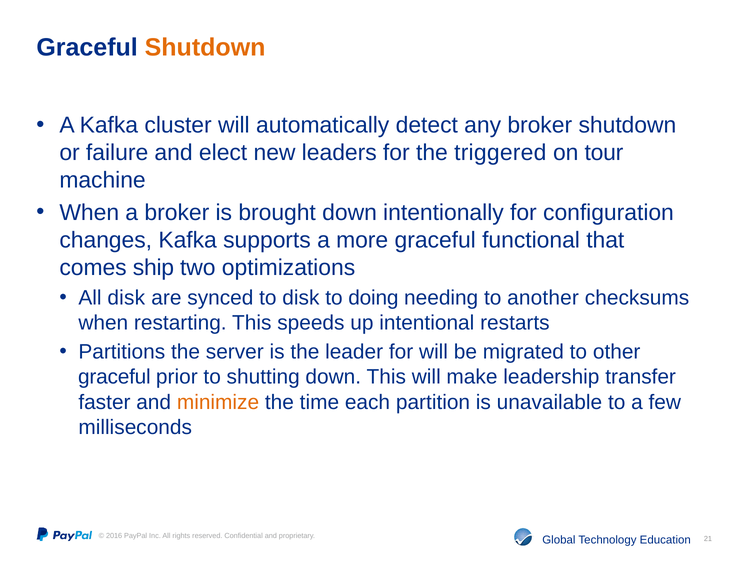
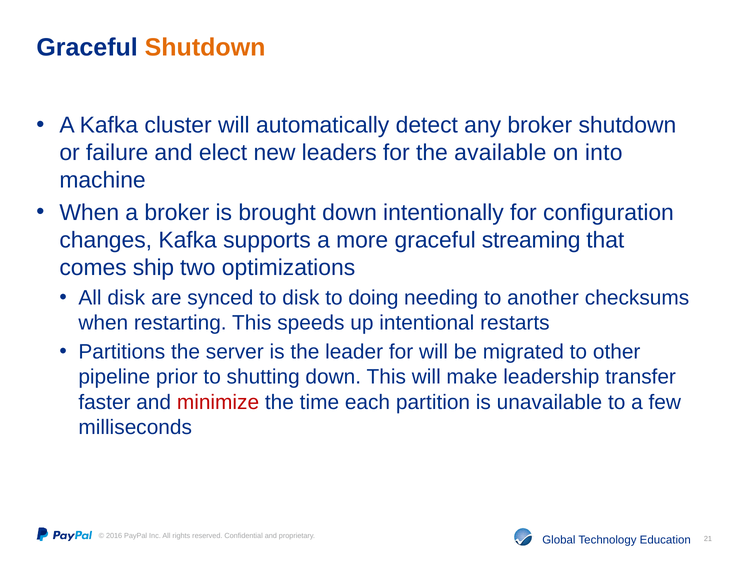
triggered: triggered -> available
tour: tour -> into
functional: functional -> streaming
graceful at (114, 377): graceful -> pipeline
minimize colour: orange -> red
